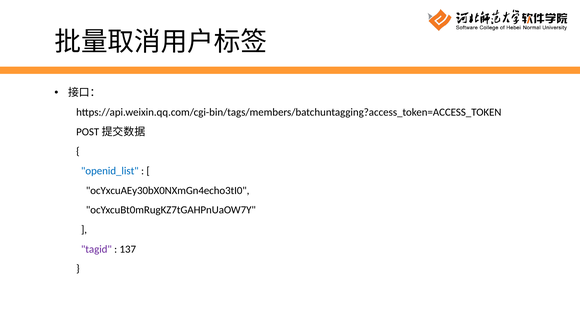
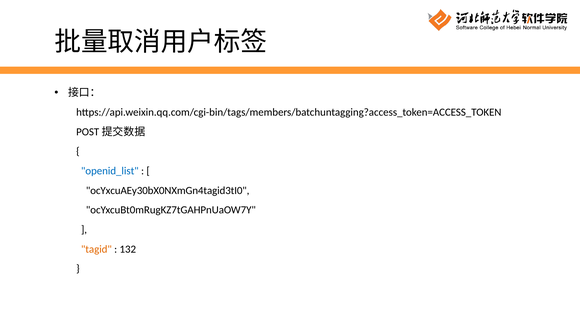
ocYxcuAEy30bX0NXmGn4echo3tI0: ocYxcuAEy30bX0NXmGn4echo3tI0 -> ocYxcuAEy30bX0NXmGn4tagid3tI0
tagid colour: purple -> orange
137: 137 -> 132
